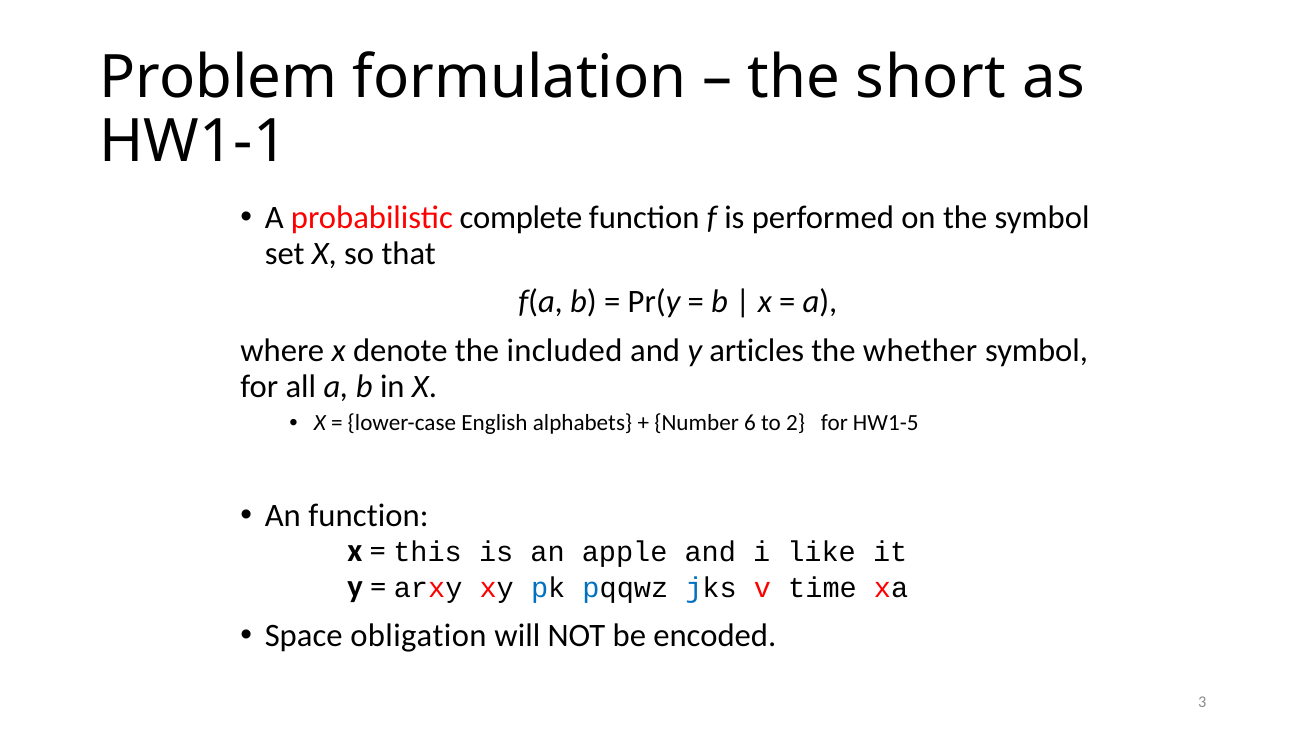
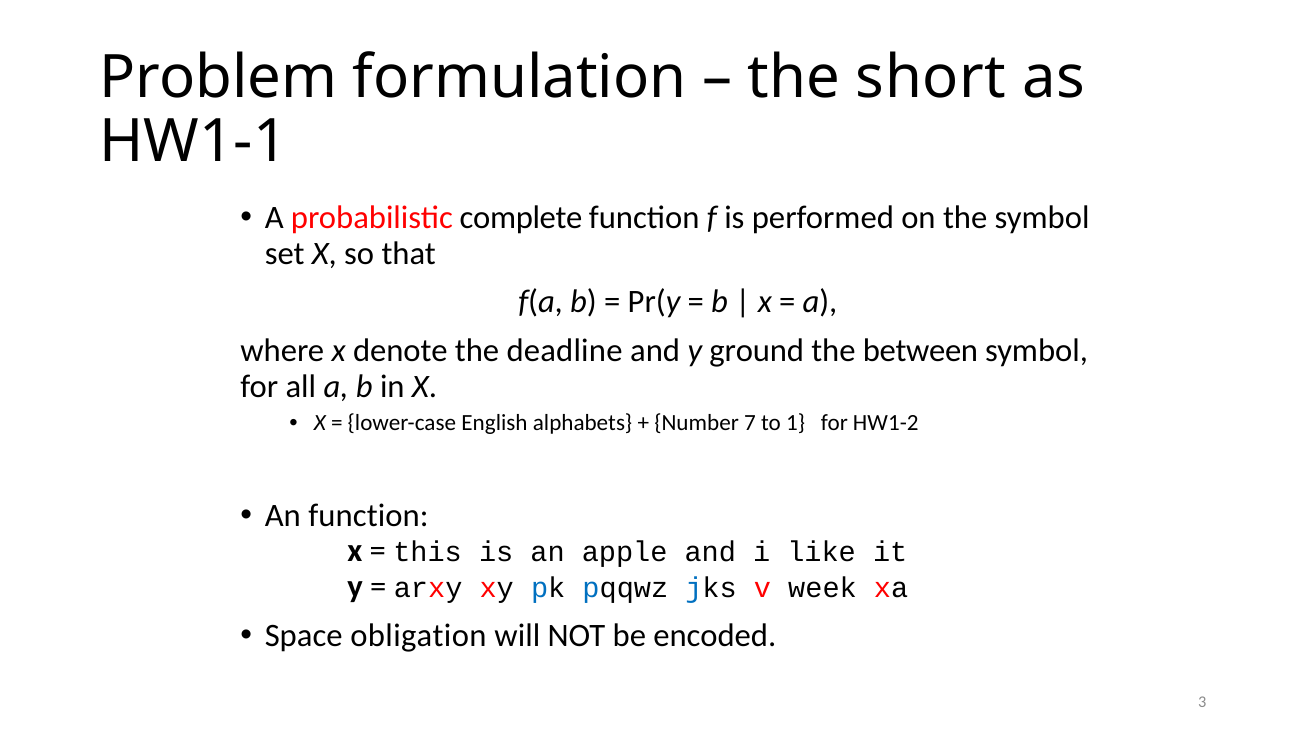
included: included -> deadline
articles: articles -> ground
whether: whether -> between
6: 6 -> 7
2: 2 -> 1
HW1-5: HW1-5 -> HW1-2
time: time -> week
